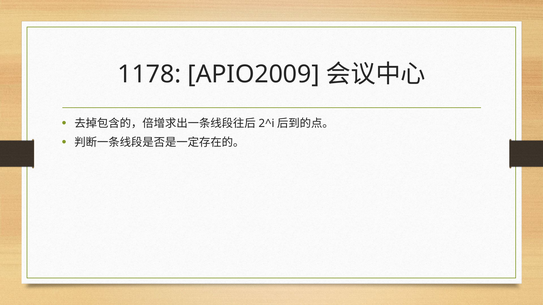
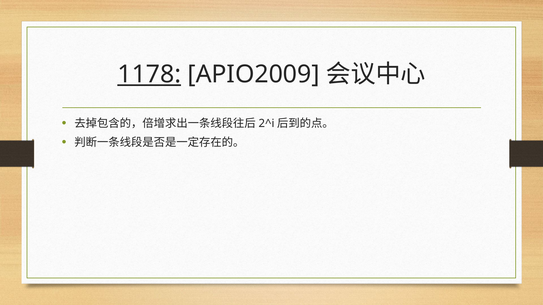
1178 underline: none -> present
